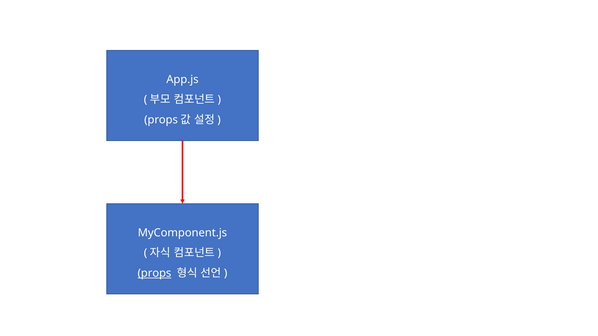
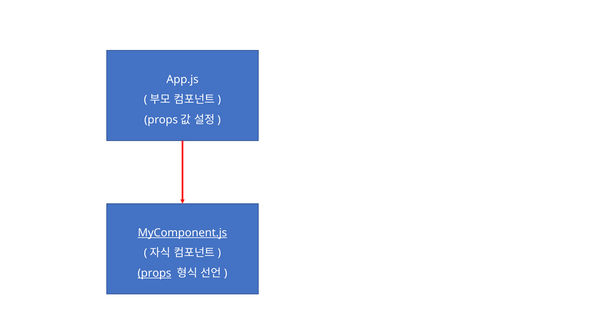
MyComponent.js underline: none -> present
